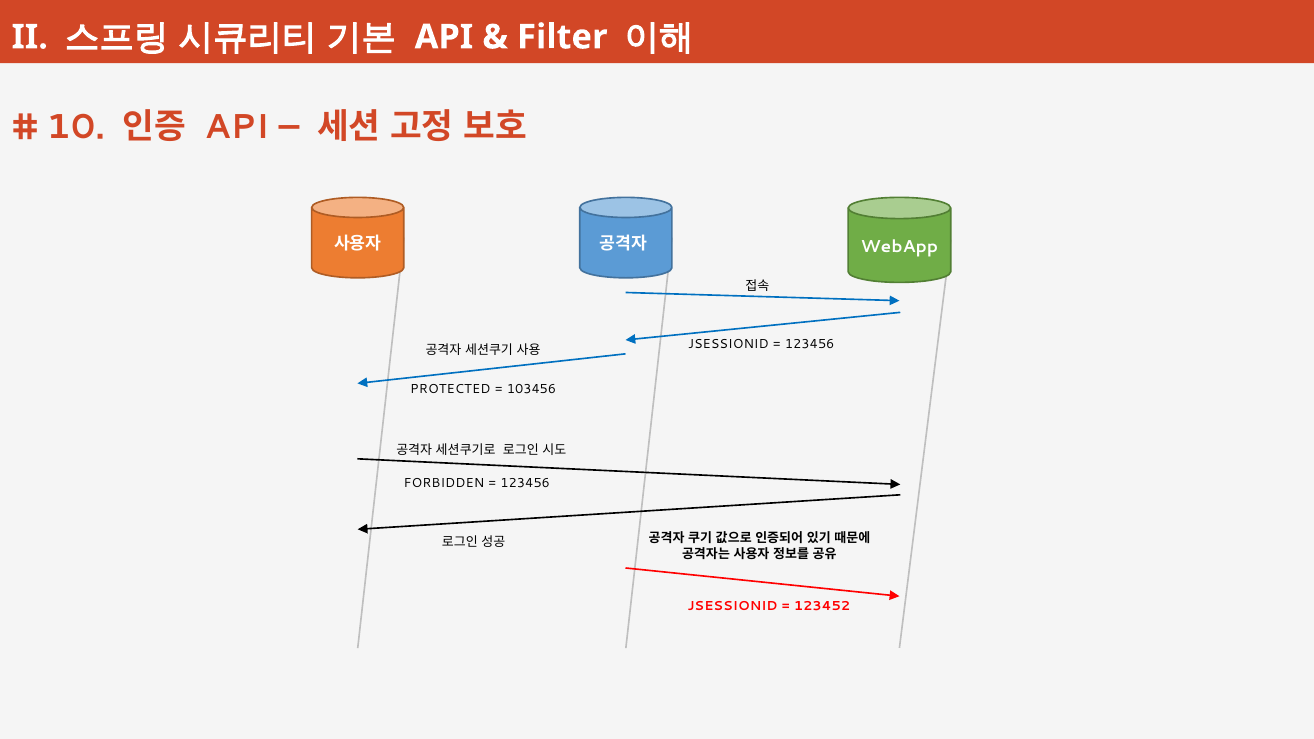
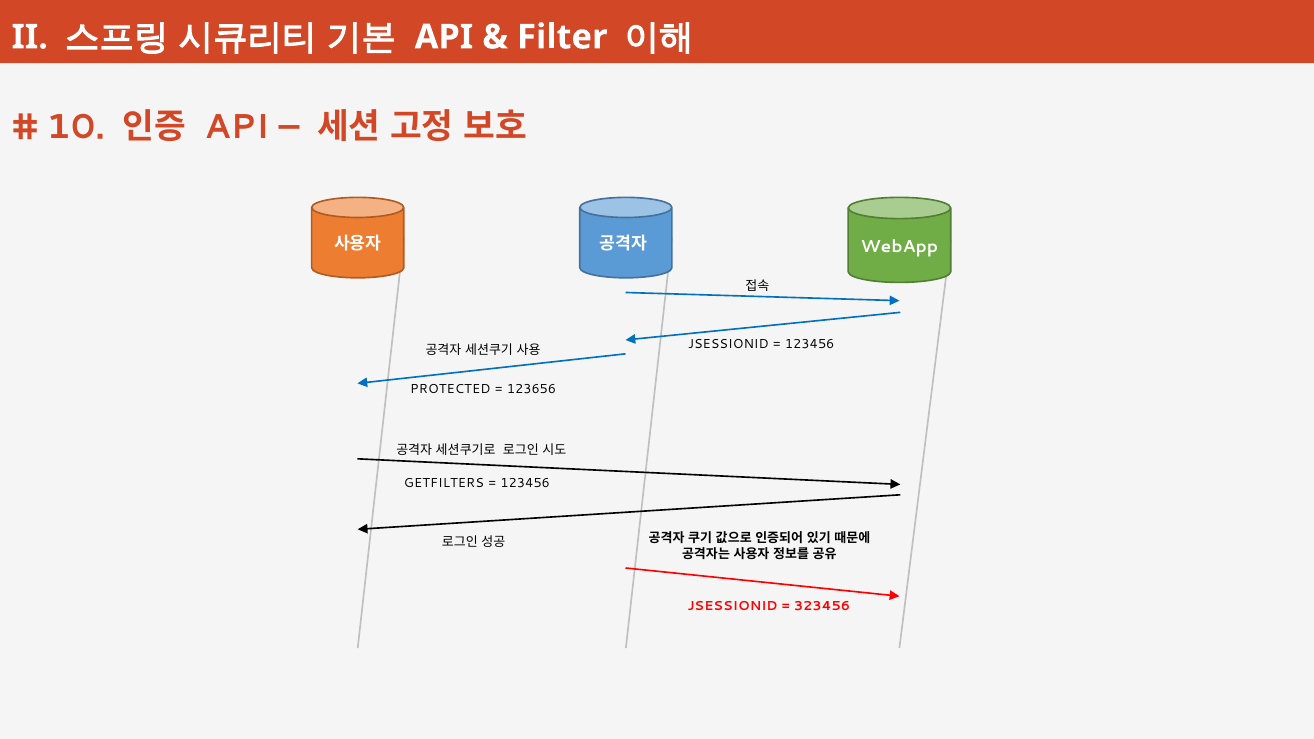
103456: 103456 -> 123656
FORBIDDEN: FORBIDDEN -> GETFILTERS
123452: 123452 -> 323456
